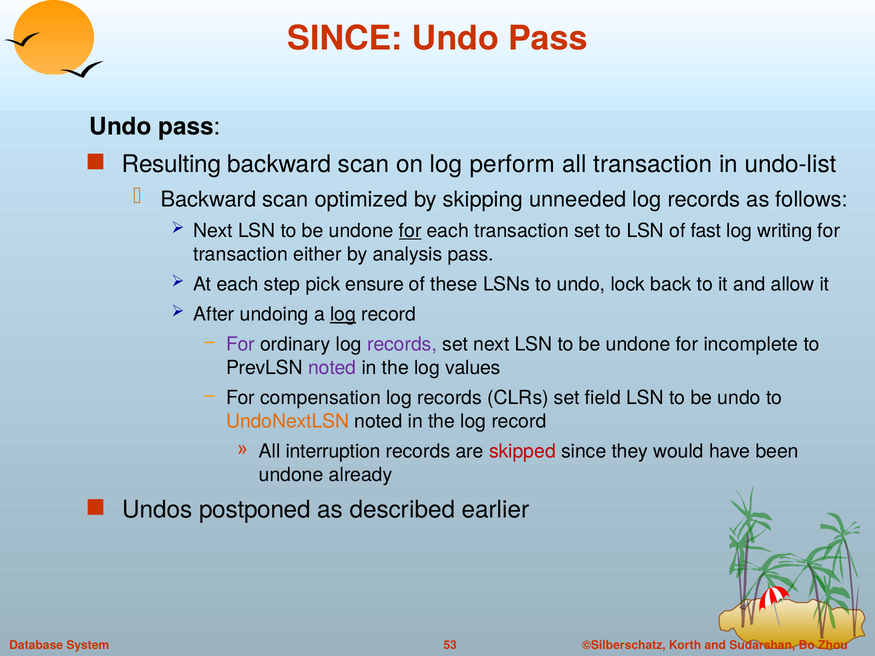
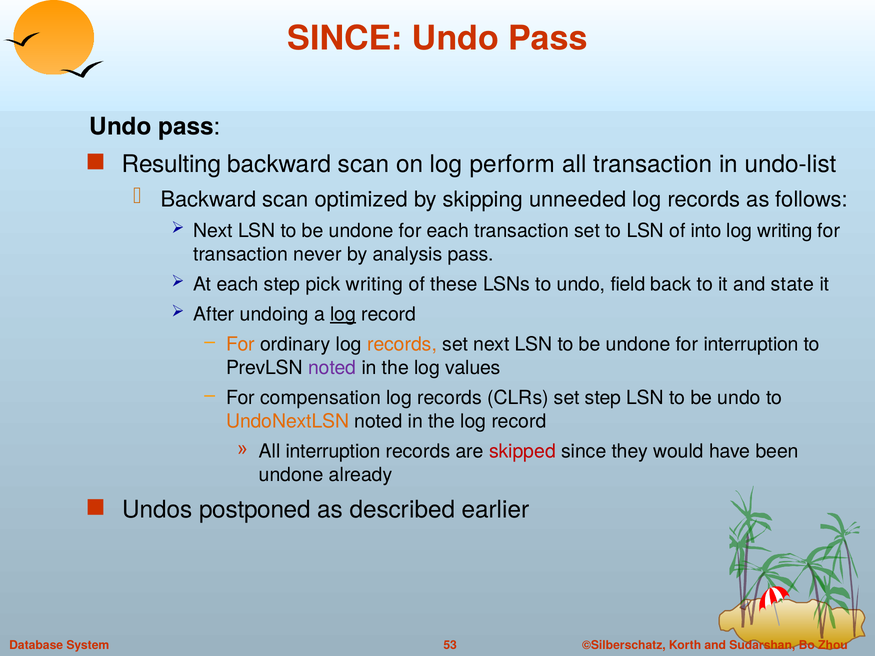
for at (410, 231) underline: present -> none
fast: fast -> into
either: either -> never
pick ensure: ensure -> writing
lock: lock -> field
allow: allow -> state
For at (241, 345) colour: purple -> orange
records at (402, 345) colour: purple -> orange
for incomplete: incomplete -> interruption
set field: field -> step
